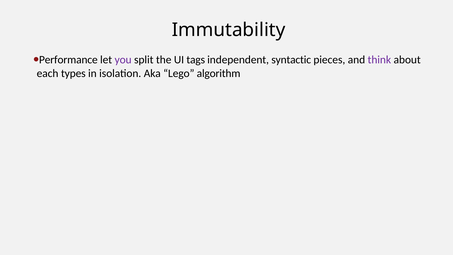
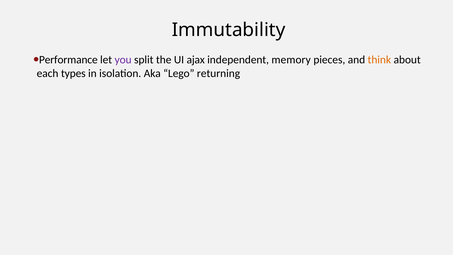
tags: tags -> ajax
syntactic: syntactic -> memory
think colour: purple -> orange
algorithm: algorithm -> returning
